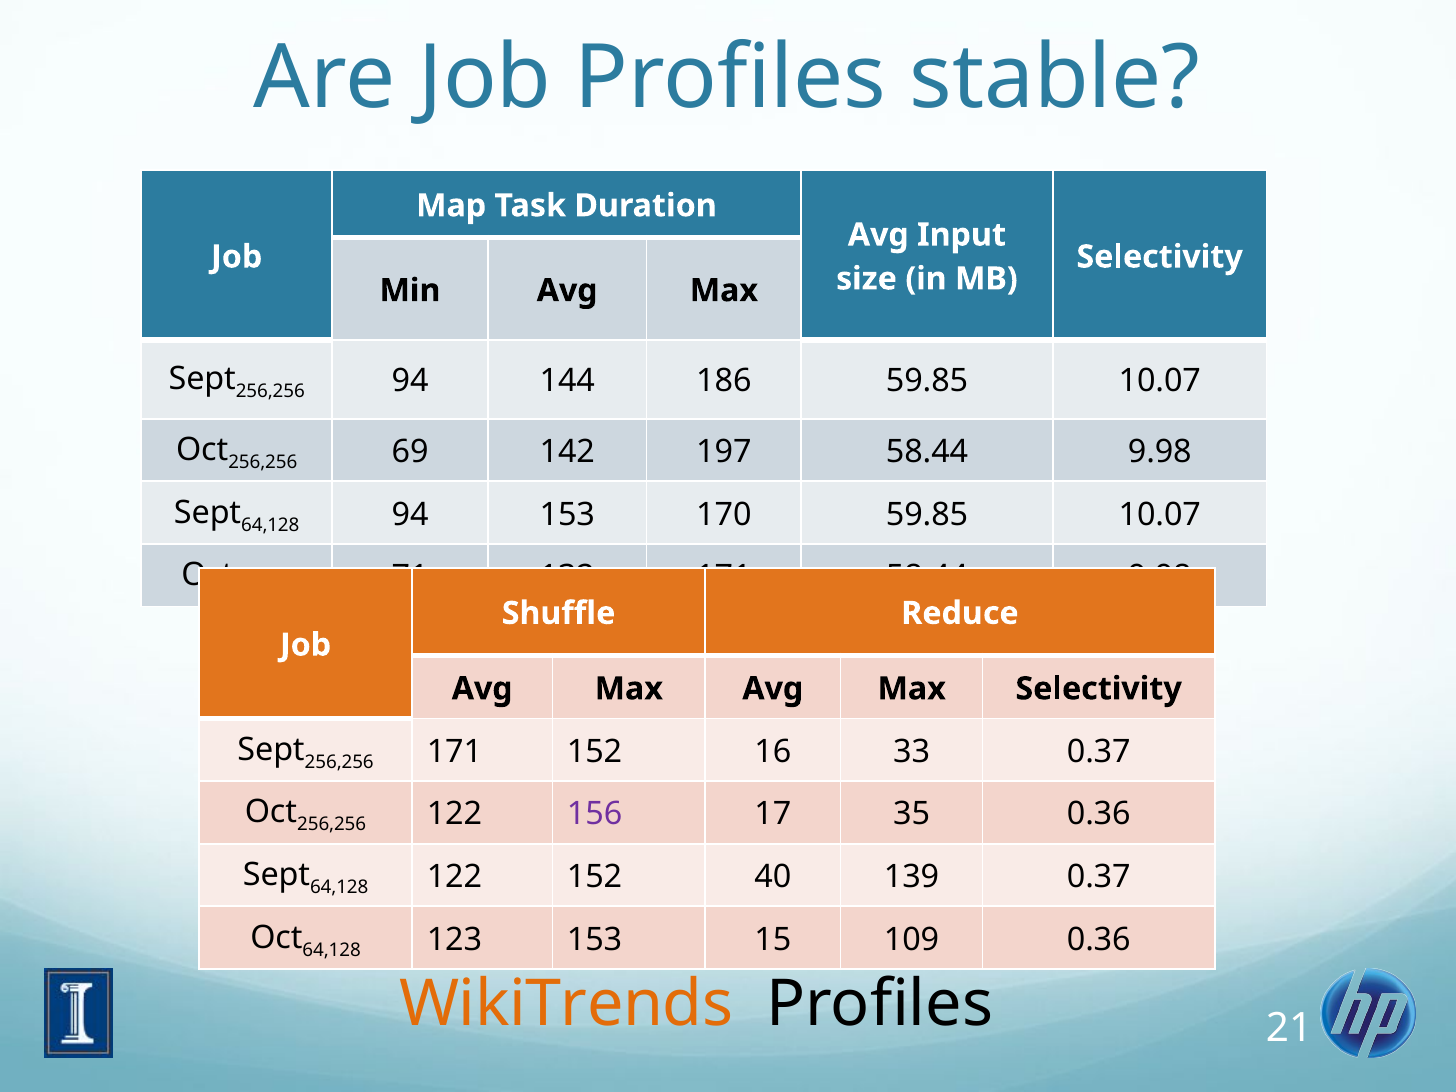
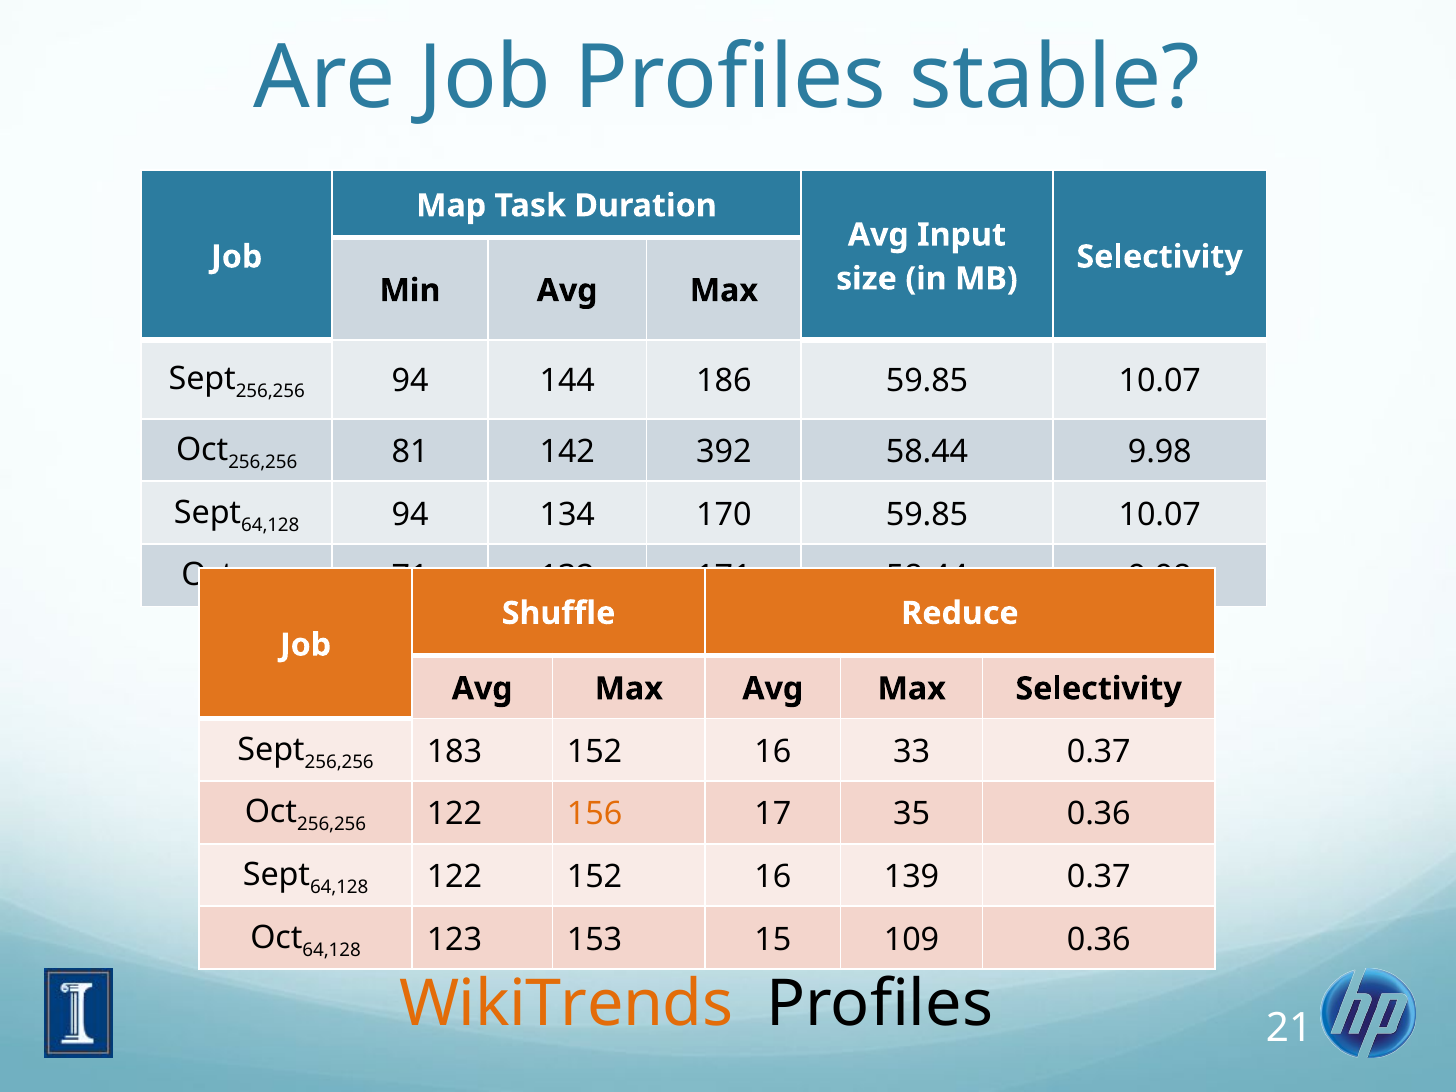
69: 69 -> 81
197: 197 -> 392
94 153: 153 -> 134
171 at (454, 752): 171 -> 183
156 colour: purple -> orange
122 152 40: 40 -> 16
